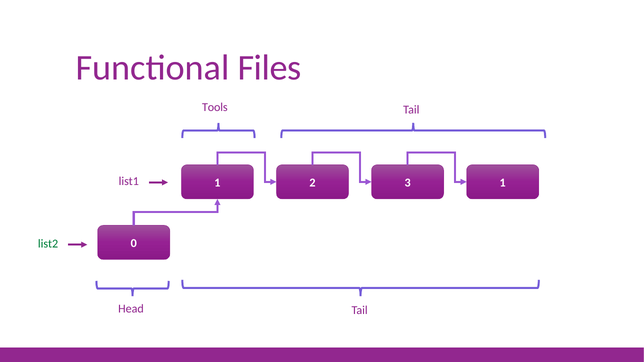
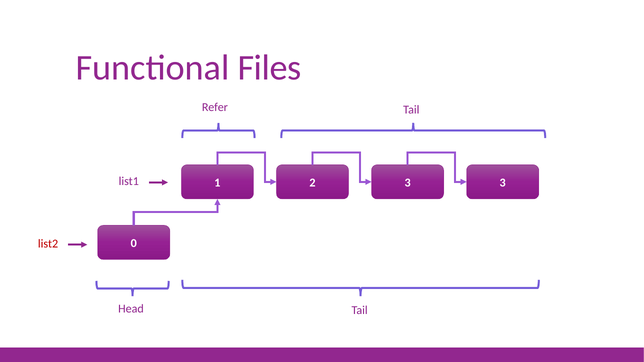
Tools: Tools -> Refer
1 at (503, 183): 1 -> 3
list2 colour: green -> red
